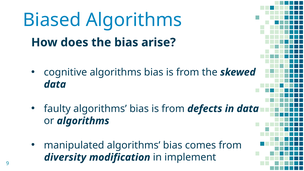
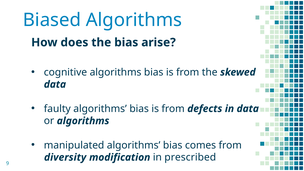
implement: implement -> prescribed
